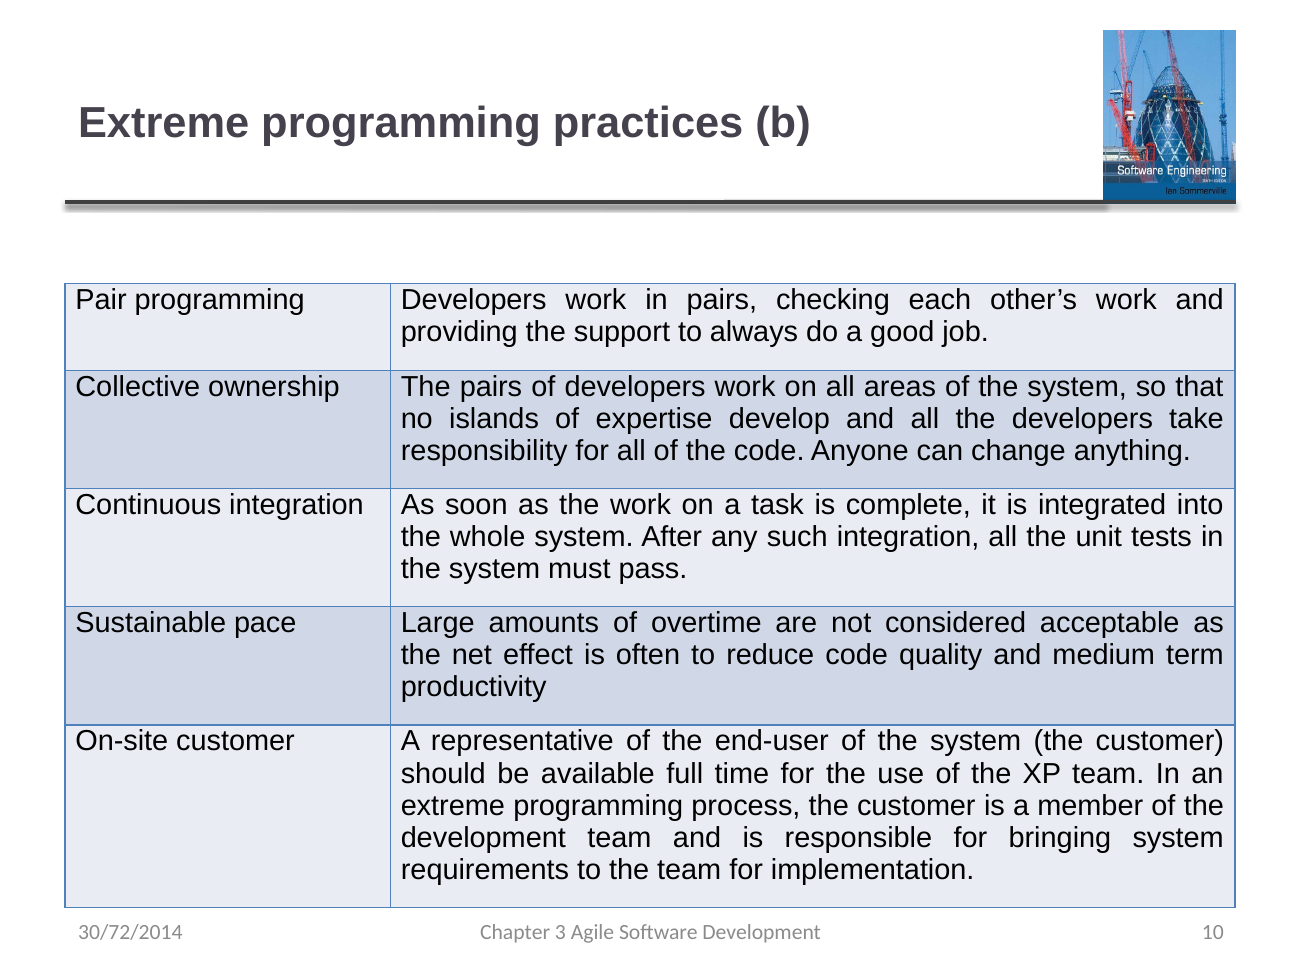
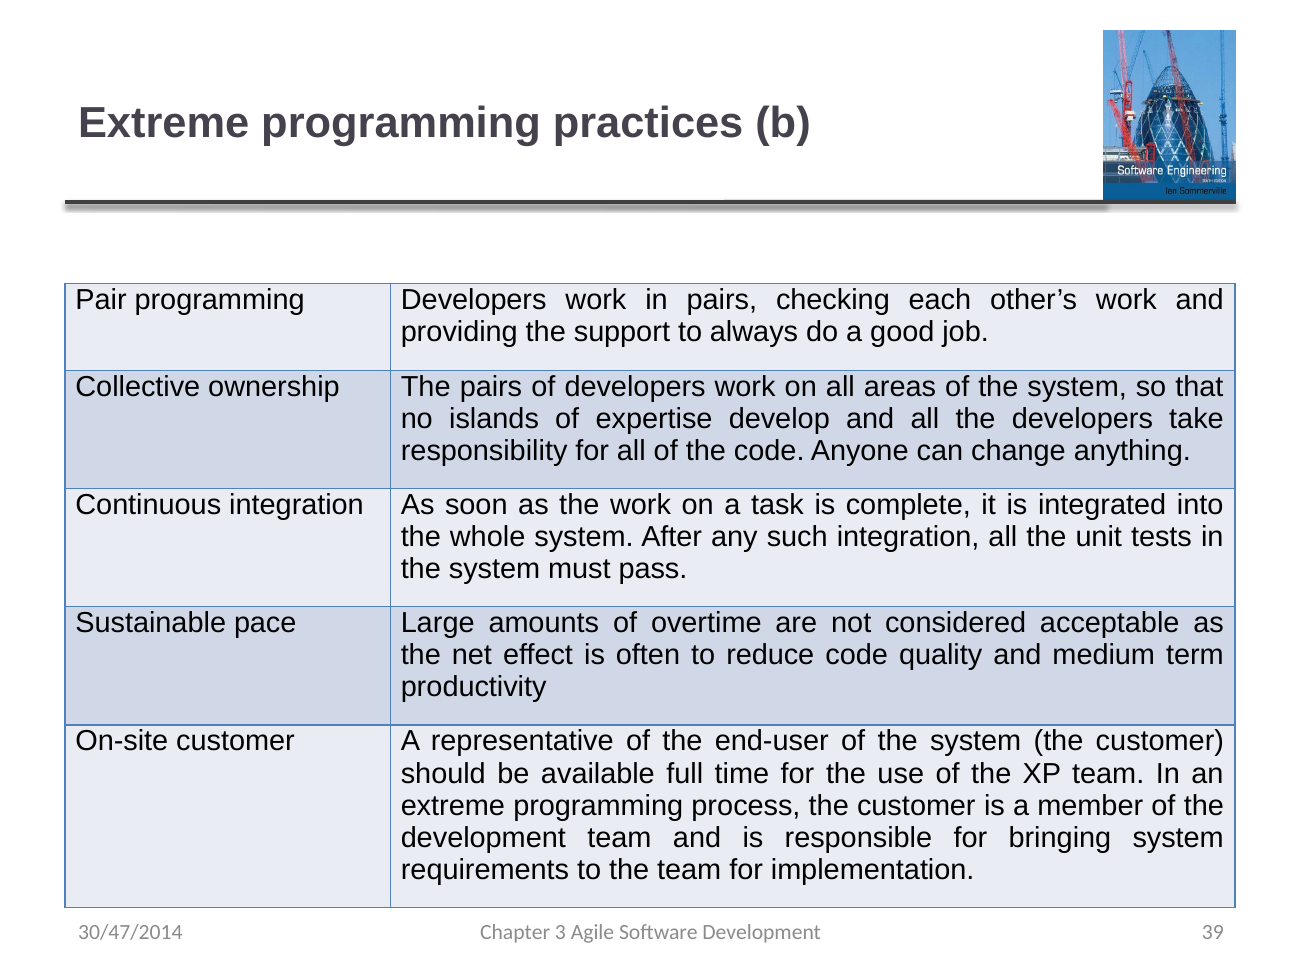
30/72/2014: 30/72/2014 -> 30/47/2014
10: 10 -> 39
